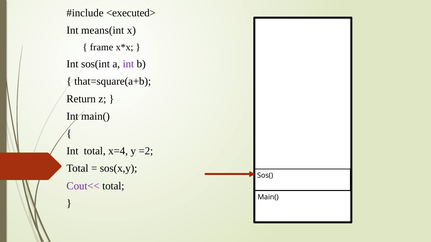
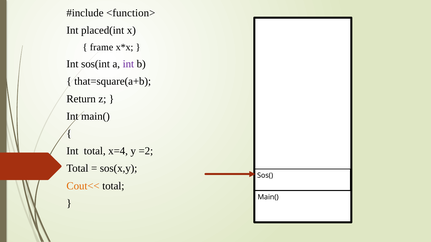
<executed>: <executed> -> <function>
means(int: means(int -> placed(int
Cout<< colour: purple -> orange
